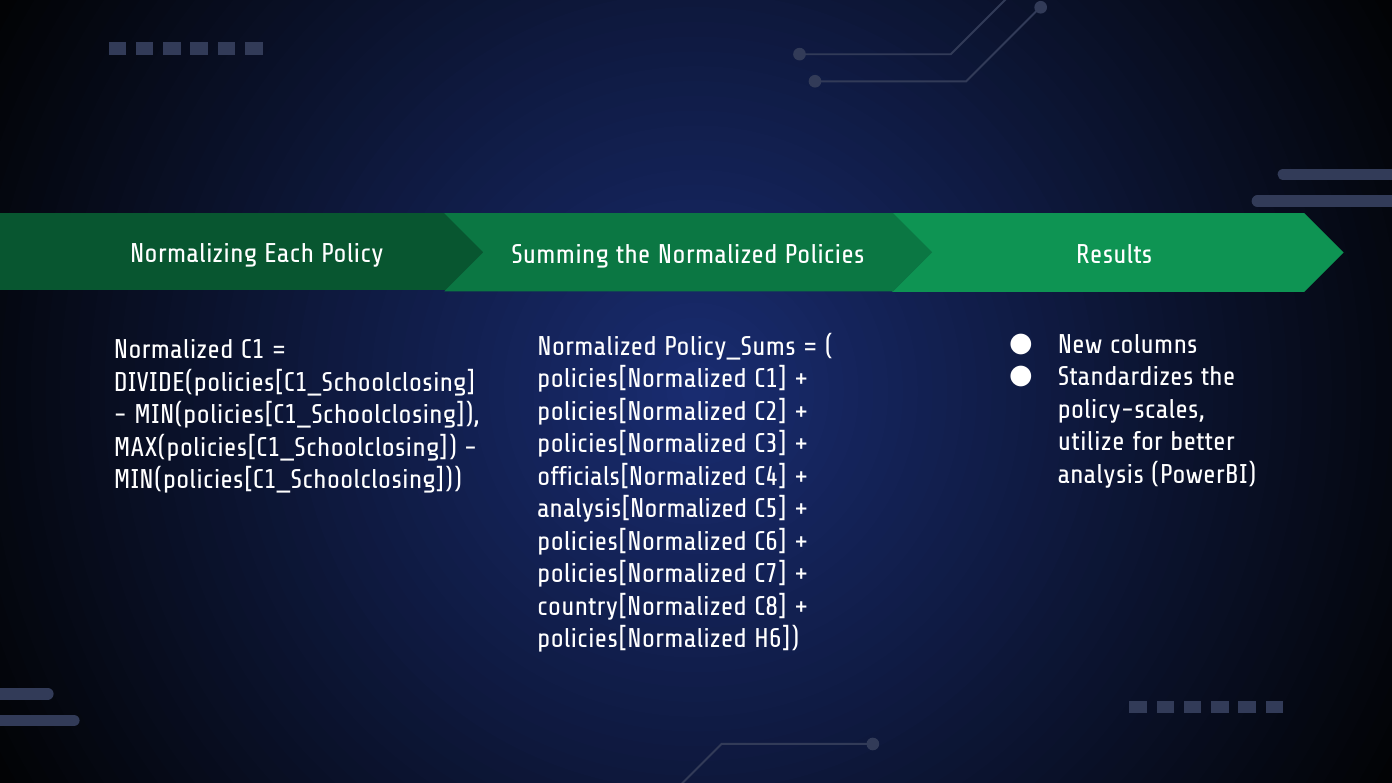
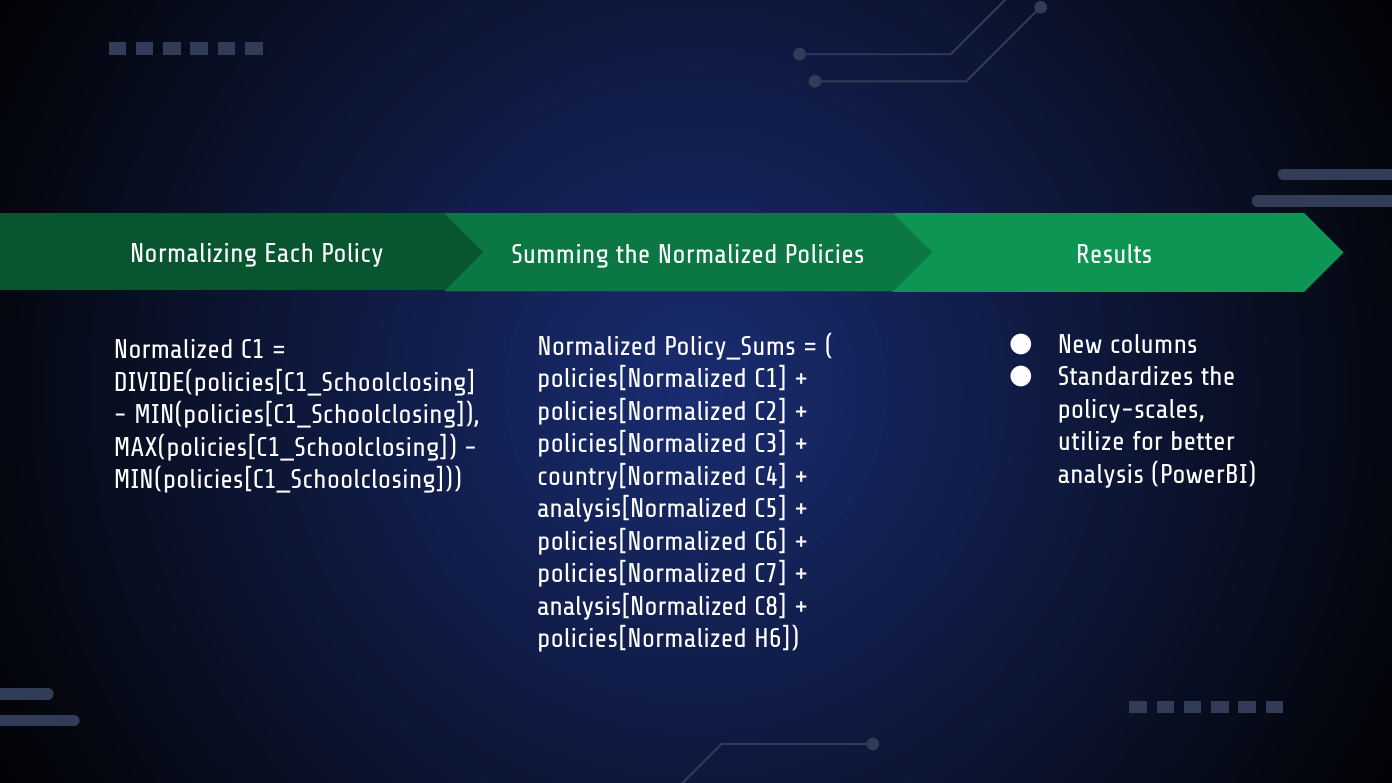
officials[Normalized: officials[Normalized -> country[Normalized
country[Normalized at (642, 607): country[Normalized -> analysis[Normalized
